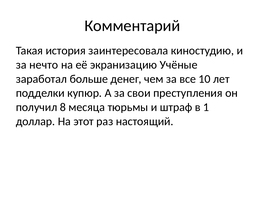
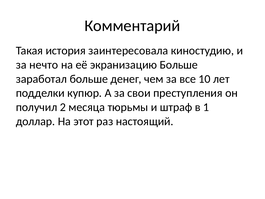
экранизацию Учёные: Учёные -> Больше
8: 8 -> 2
